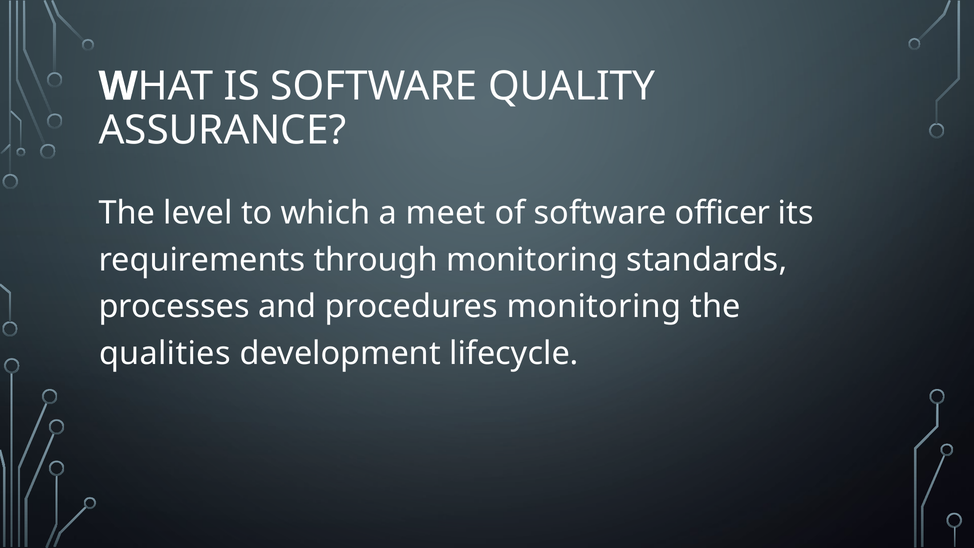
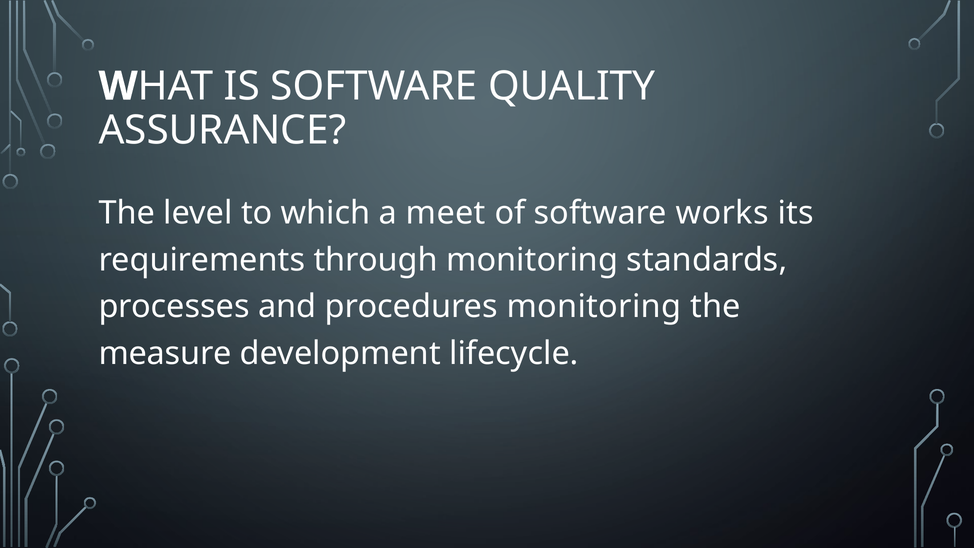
officer: officer -> works
qualities: qualities -> measure
